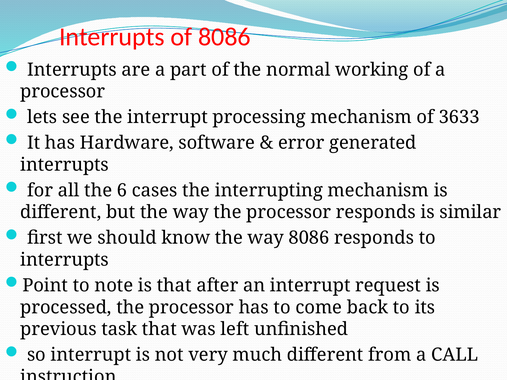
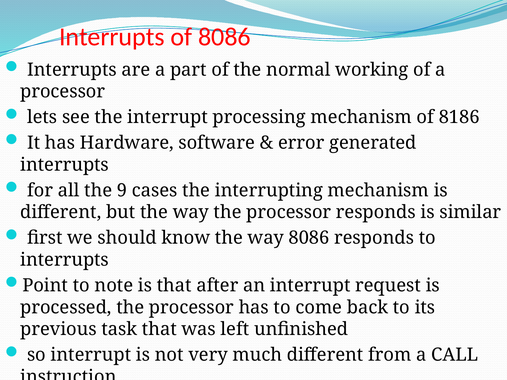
3633: 3633 -> 8186
6: 6 -> 9
